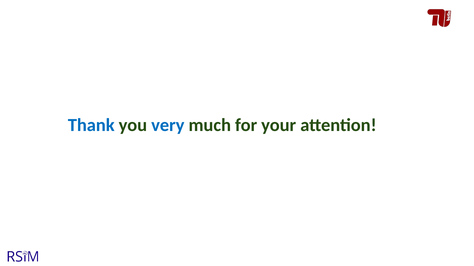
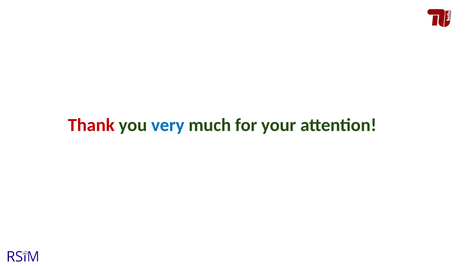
Thank colour: blue -> red
